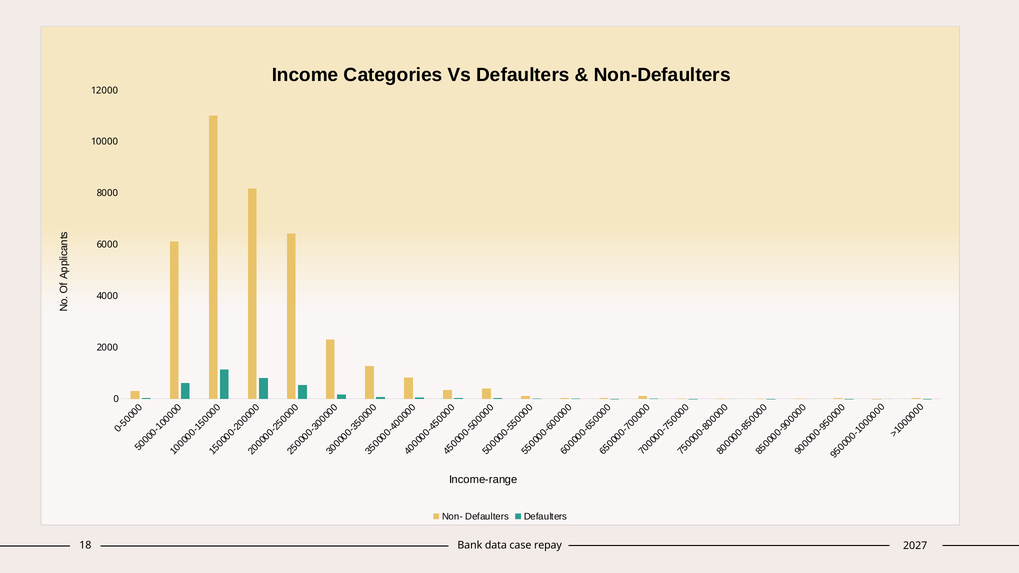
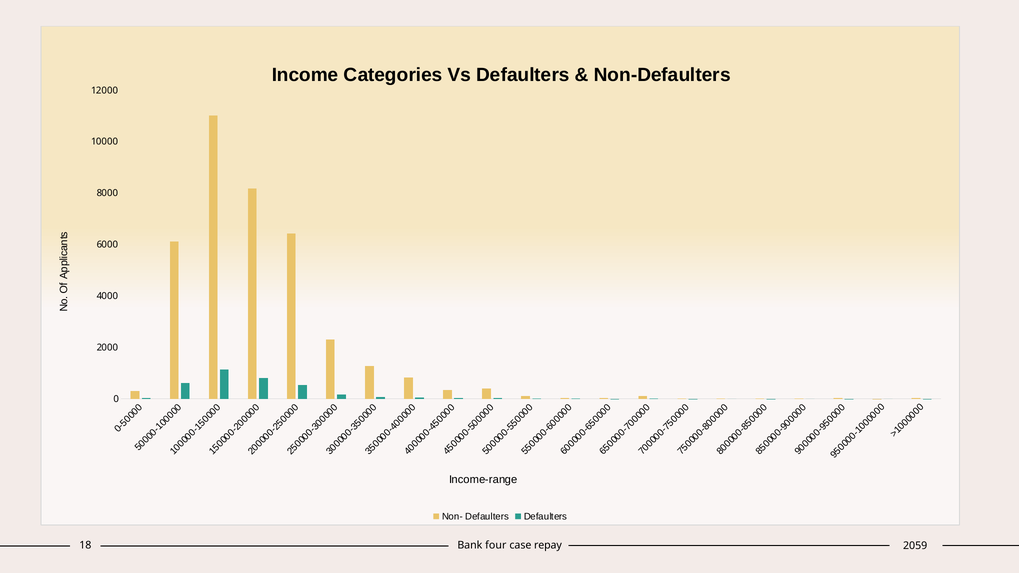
data: data -> four
2027: 2027 -> 2059
